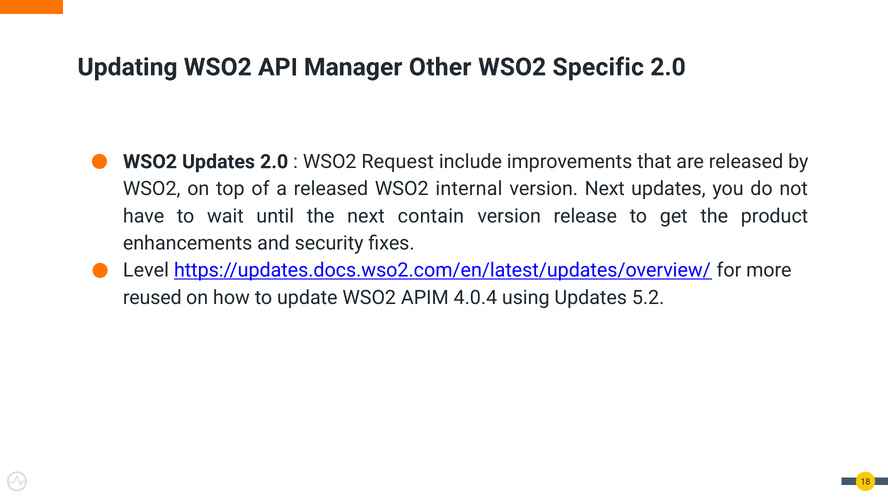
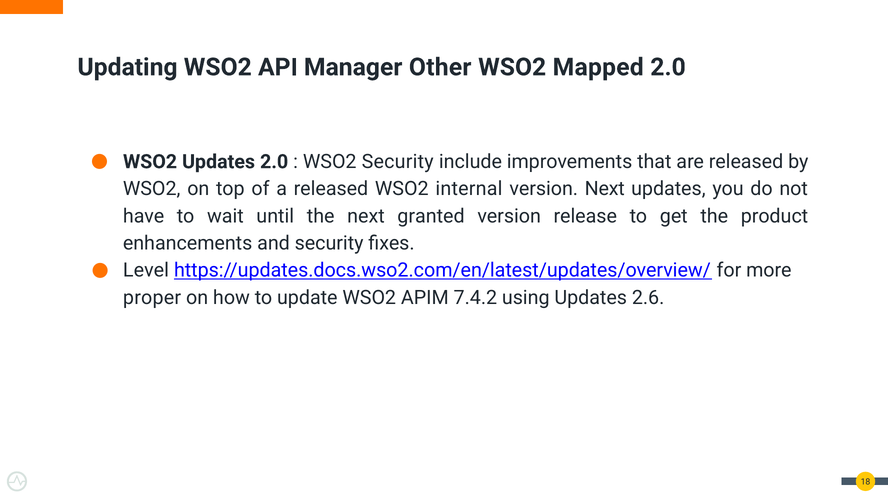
Specific: Specific -> Mapped
WSO2 Request: Request -> Security
contain: contain -> granted
reused: reused -> proper
4.0.4: 4.0.4 -> 7.4.2
5.2: 5.2 -> 2.6
